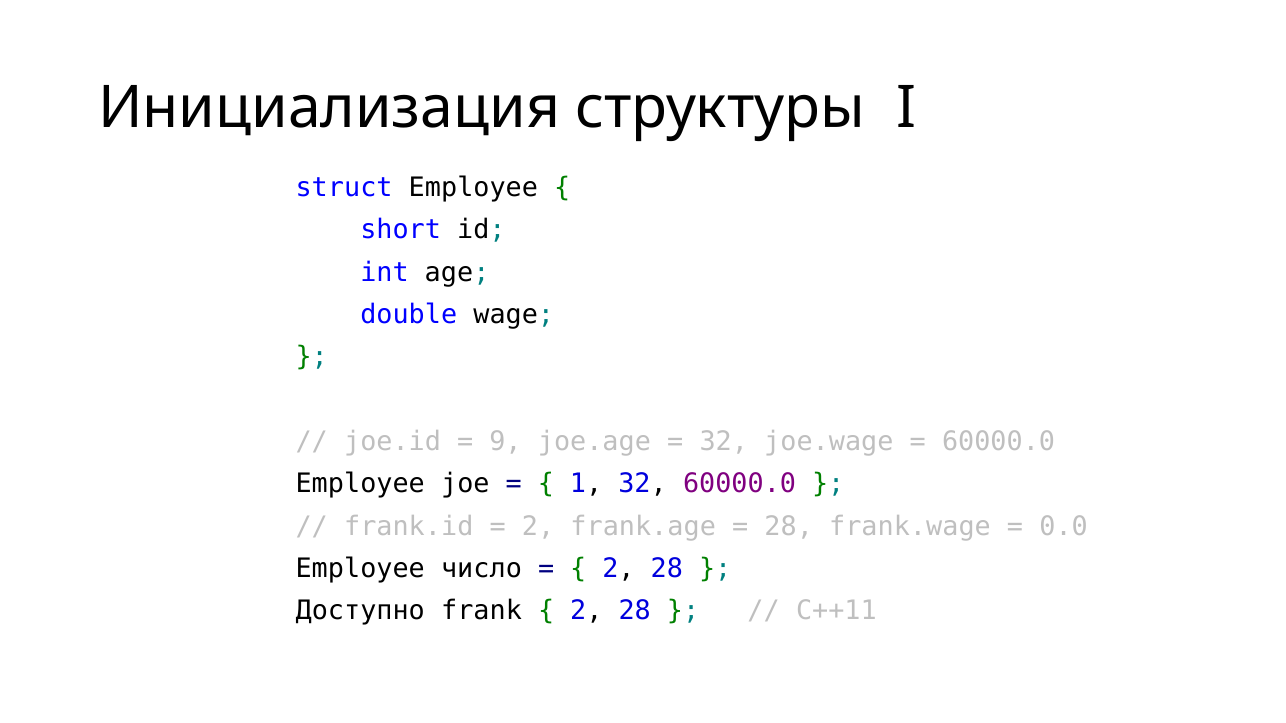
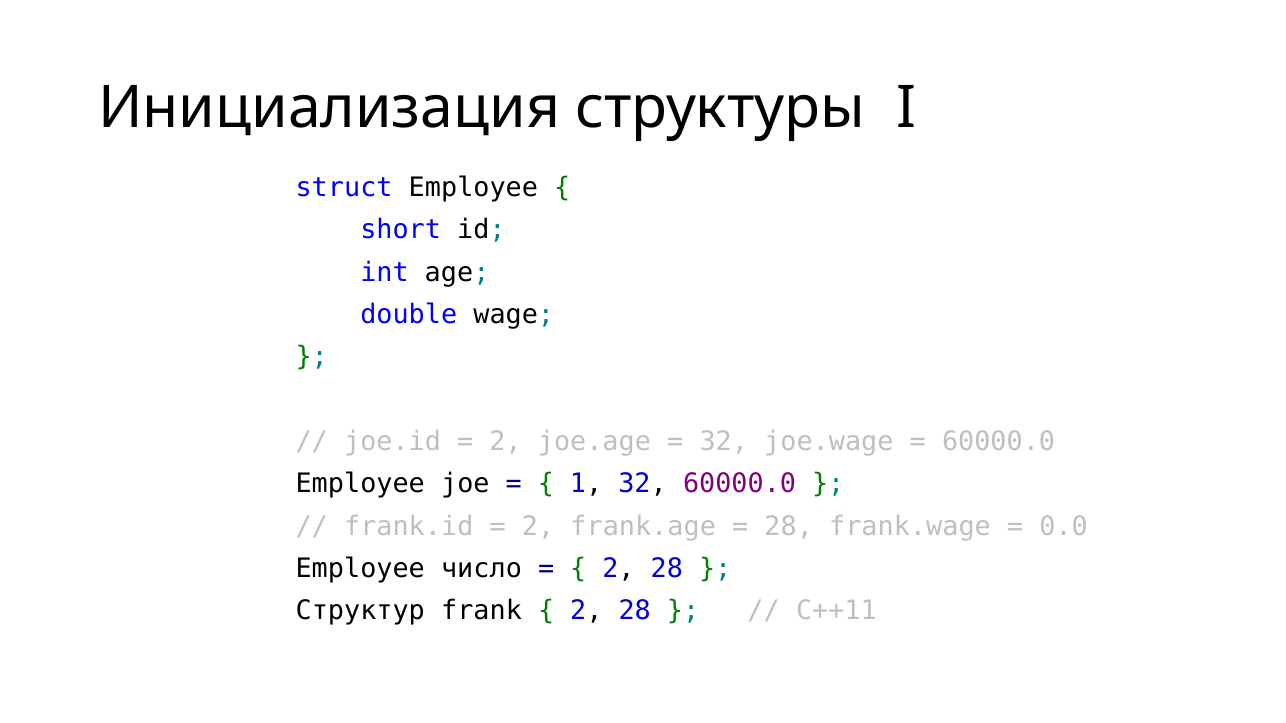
9 at (505, 442): 9 -> 2
Доступно: Доступно -> Структур
